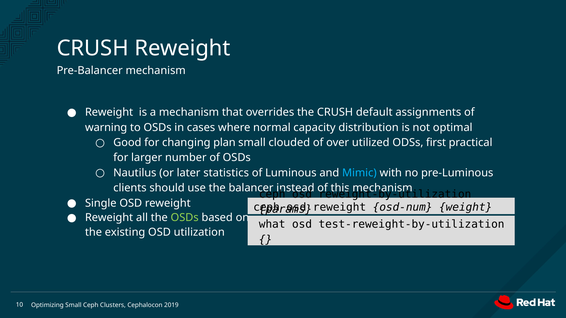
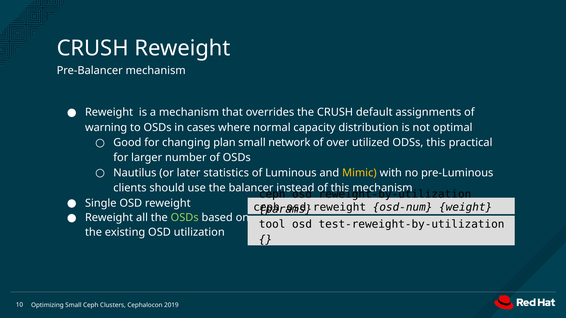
clouded: clouded -> network
ODSs first: first -> this
Mimic colour: light blue -> yellow
what: what -> tool
